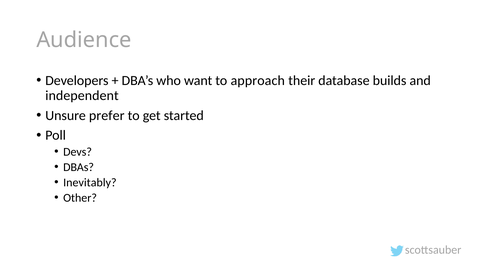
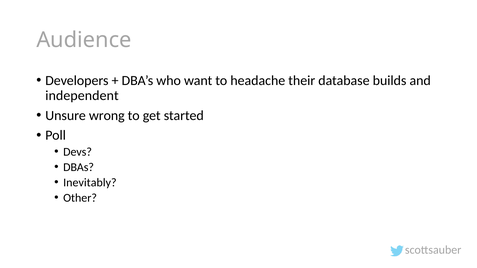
approach: approach -> headache
prefer: prefer -> wrong
